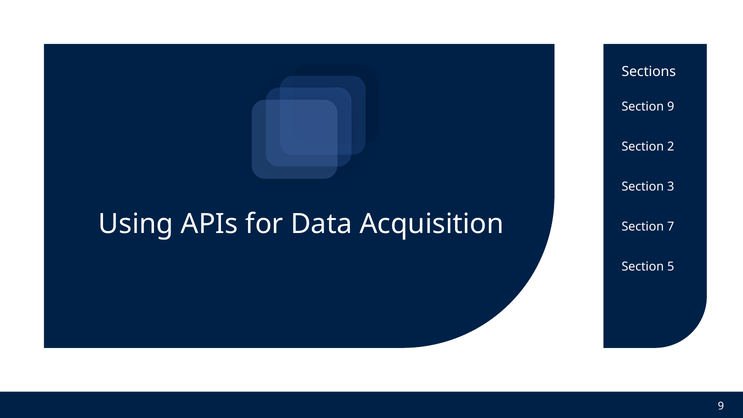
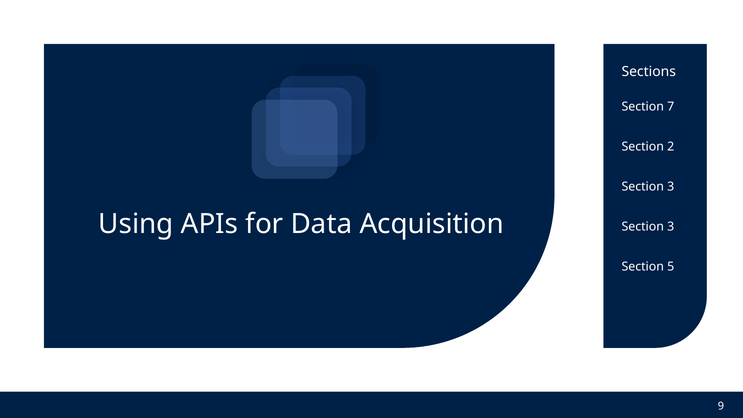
Section 9: 9 -> 7
7 at (671, 227): 7 -> 3
